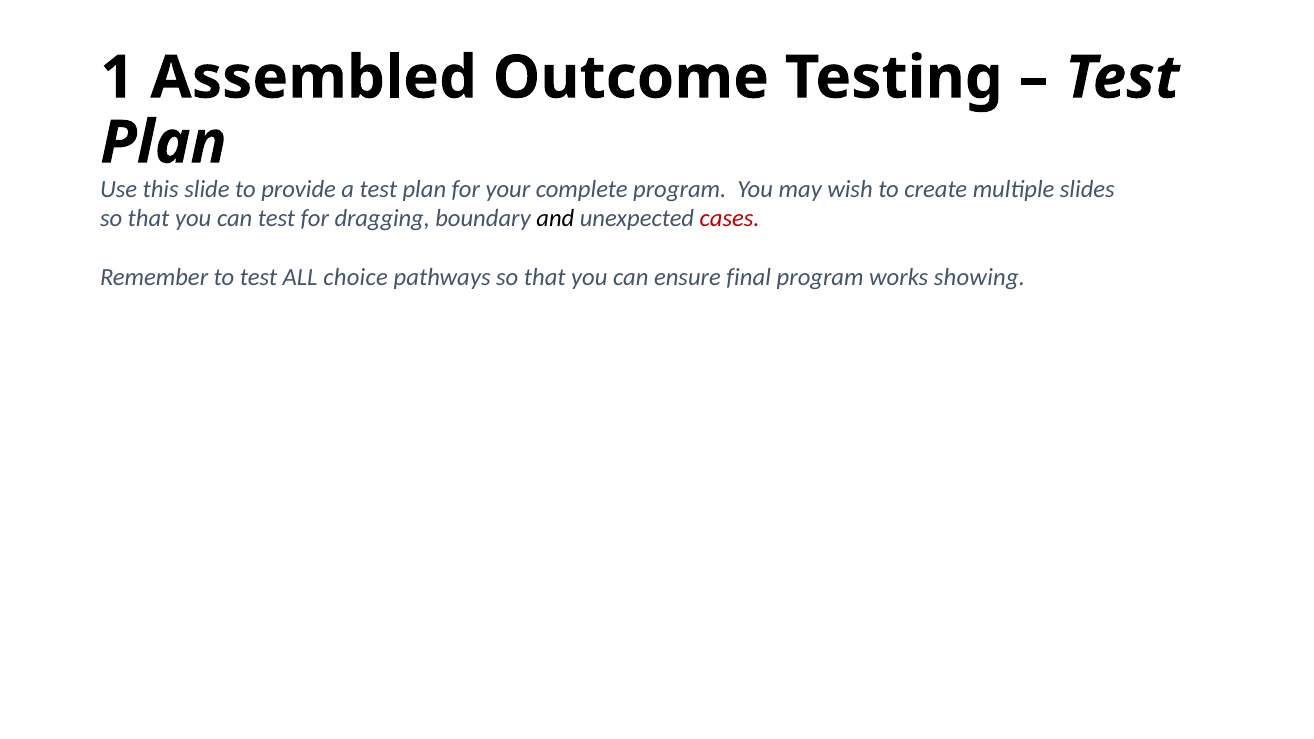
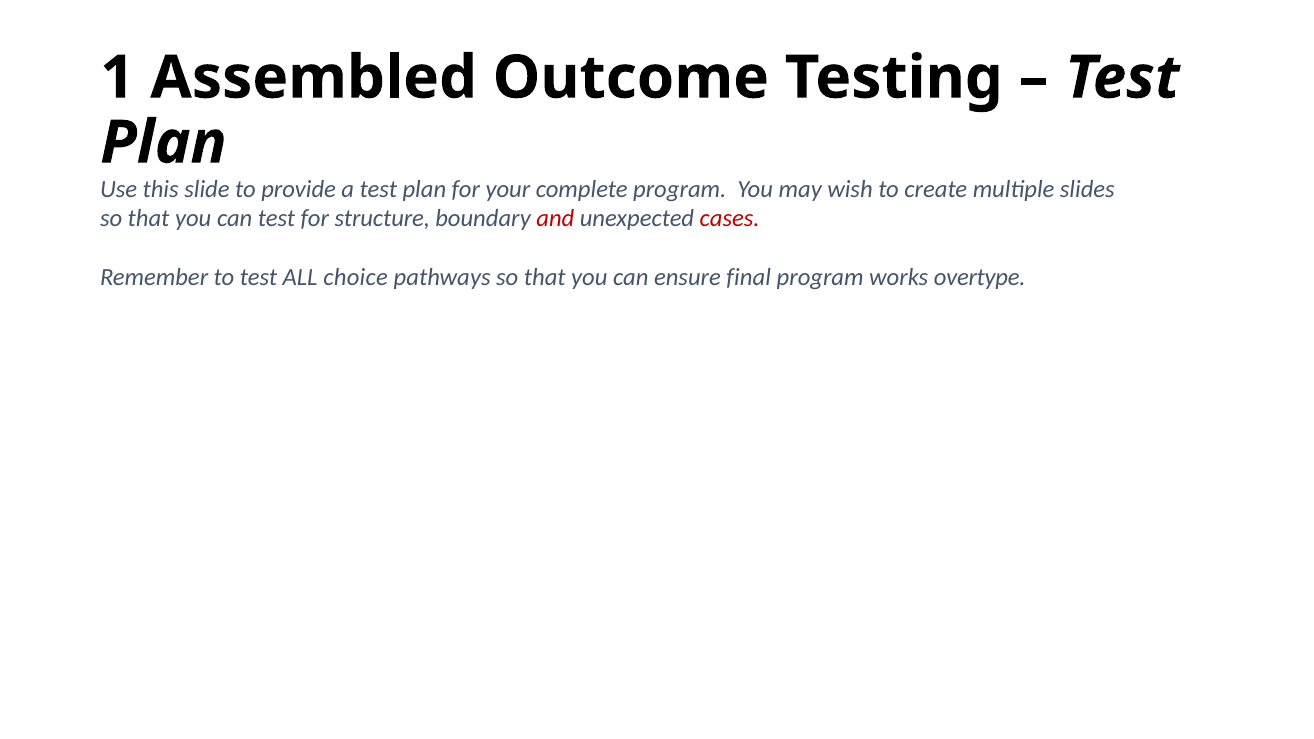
dragging: dragging -> structure
and colour: black -> red
showing: showing -> overtype
